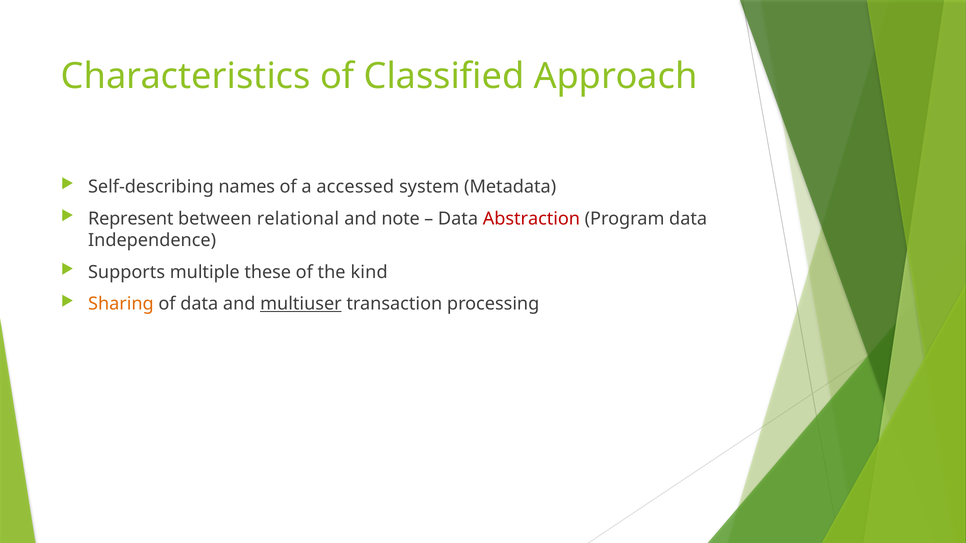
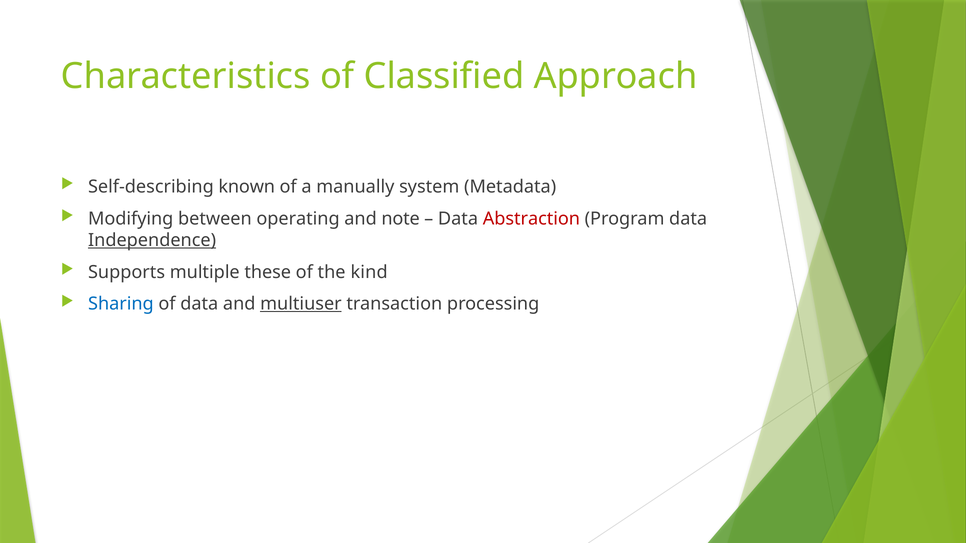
names: names -> known
accessed: accessed -> manually
Represent: Represent -> Modifying
relational: relational -> operating
Independence underline: none -> present
Sharing colour: orange -> blue
